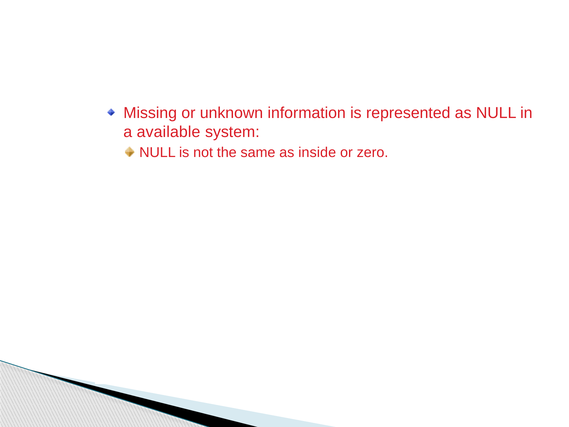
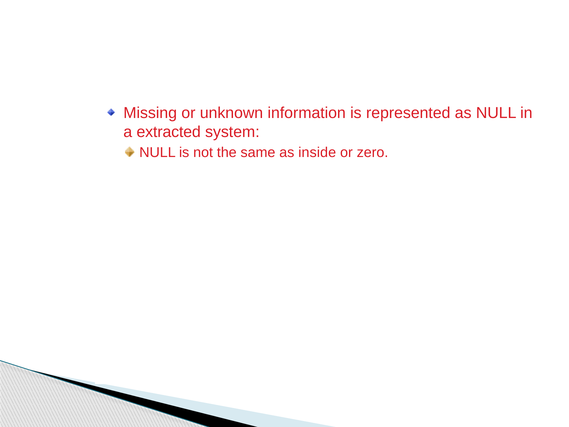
available: available -> extracted
